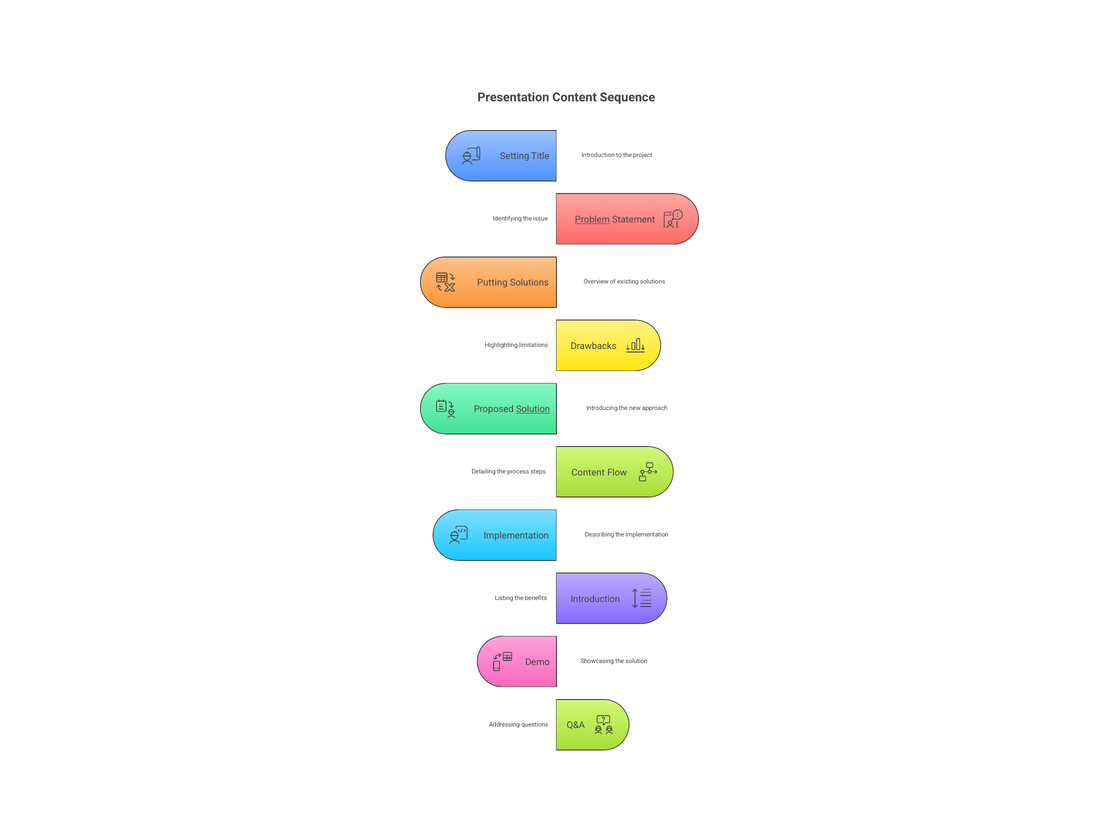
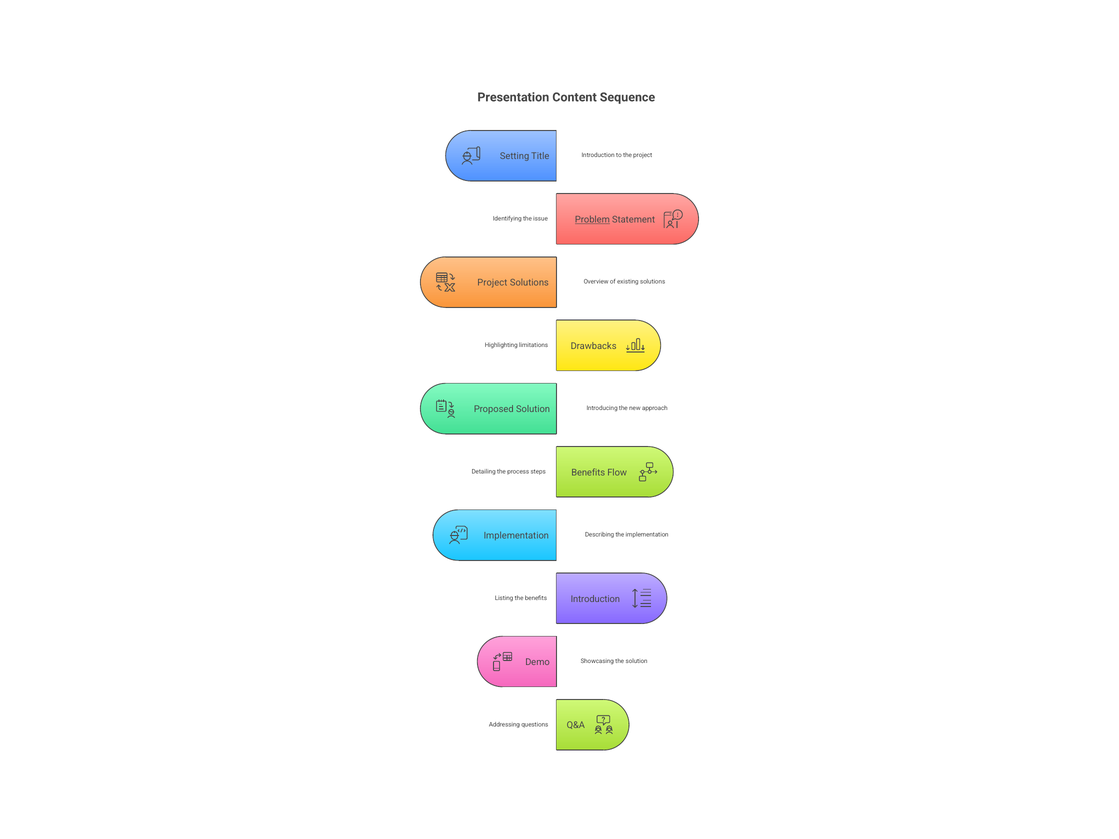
Putting at (492, 283): Putting -> Project
Solution at (533, 409) underline: present -> none
steps Content: Content -> Benefits
